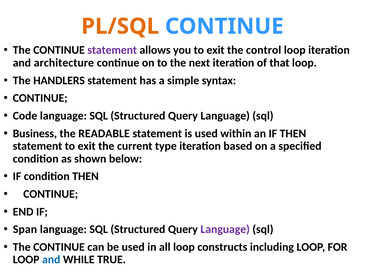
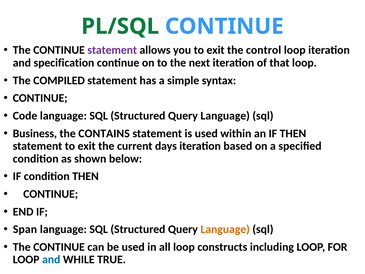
PL/SQL colour: orange -> green
architecture: architecture -> specification
HANDLERS: HANDLERS -> COMPILED
READABLE: READABLE -> CONTAINS
type: type -> days
Language at (225, 229) colour: purple -> orange
